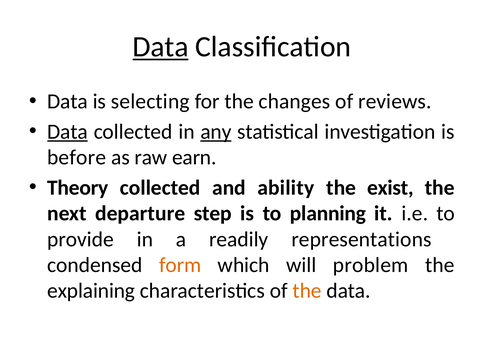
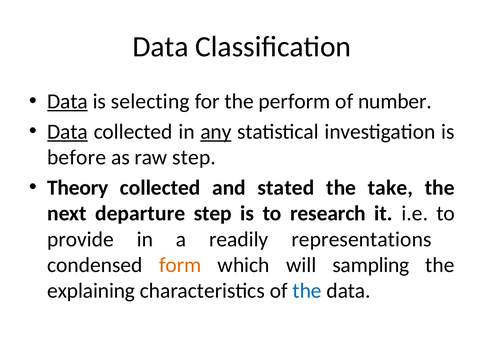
Data at (161, 47) underline: present -> none
Data at (68, 102) underline: none -> present
changes: changes -> perform
reviews: reviews -> number
raw earn: earn -> step
ability: ability -> stated
exist: exist -> take
planning: planning -> research
problem: problem -> sampling
the at (307, 291) colour: orange -> blue
